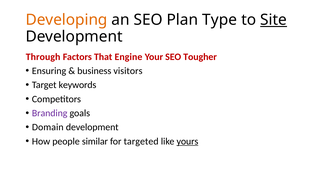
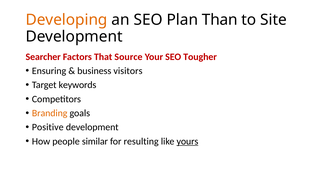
Type: Type -> Than
Site underline: present -> none
Through: Through -> Searcher
Engine: Engine -> Source
Branding colour: purple -> orange
Domain: Domain -> Positive
targeted: targeted -> resulting
